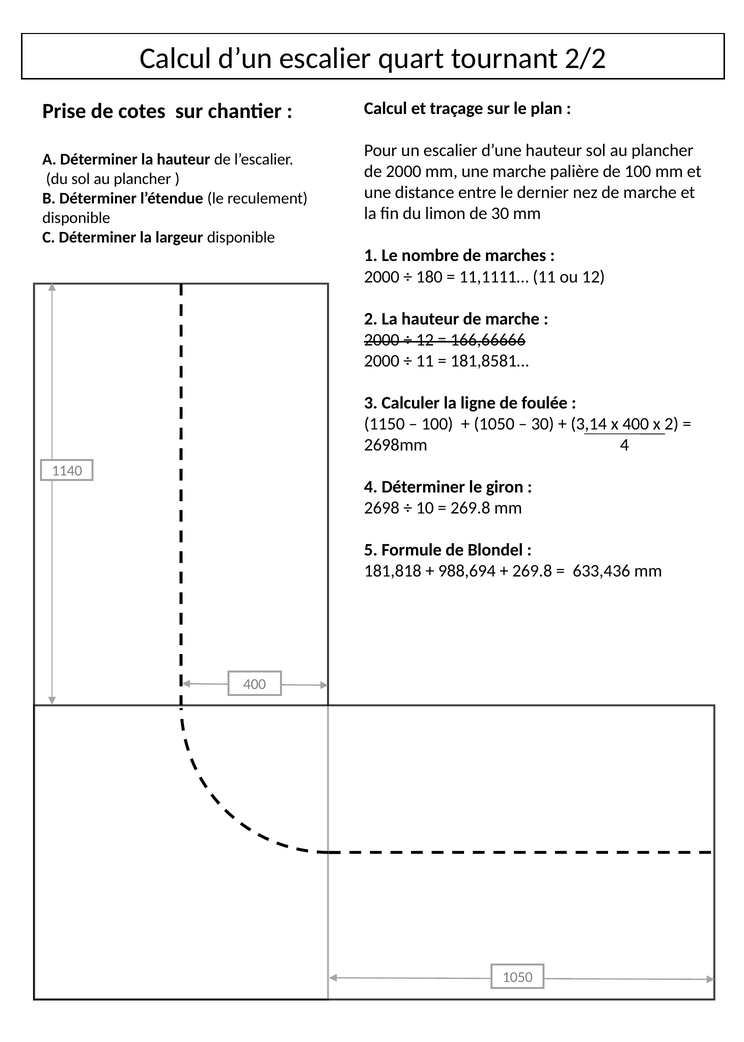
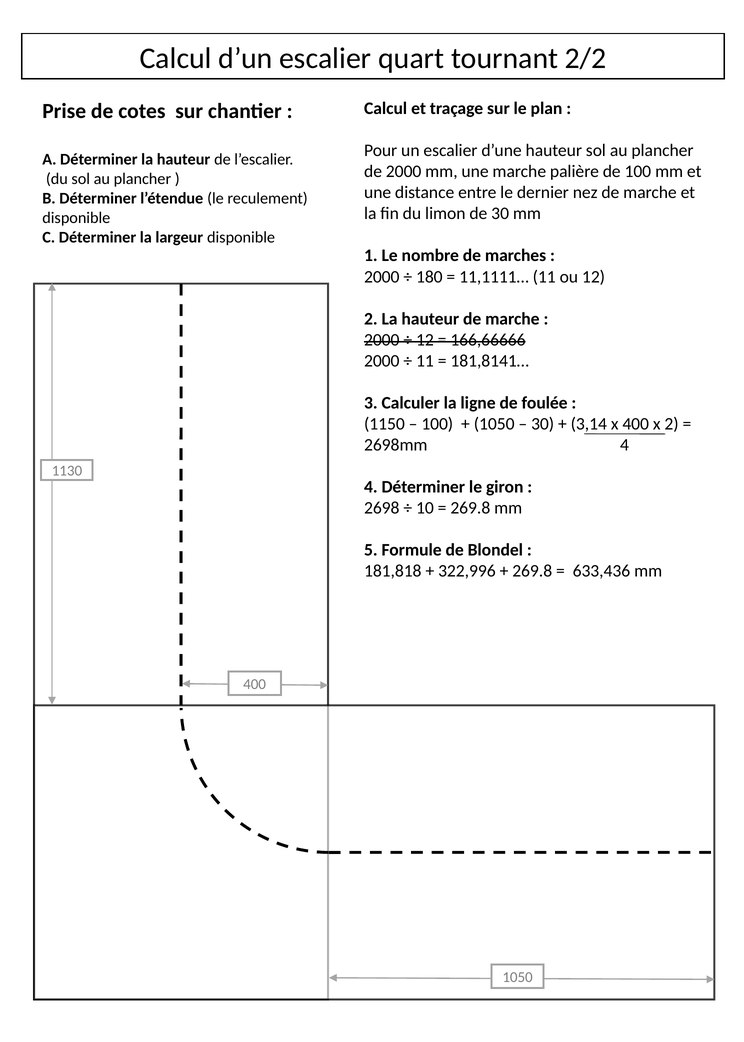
181,8581…: 181,8581… -> 181,8141…
1140: 1140 -> 1130
988,694: 988,694 -> 322,996
